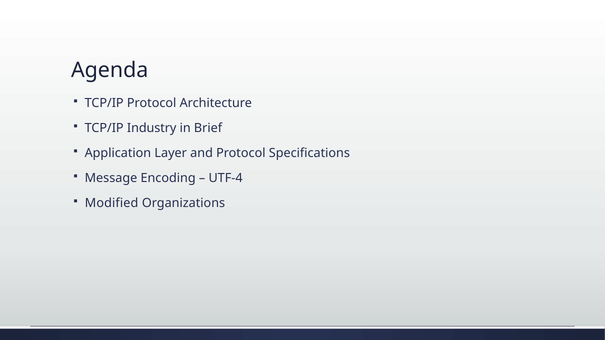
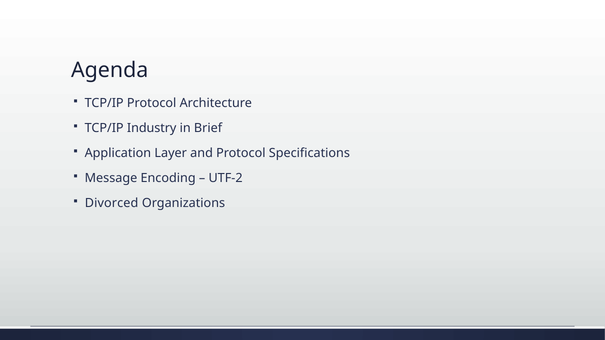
UTF-4: UTF-4 -> UTF-2
Modified: Modified -> Divorced
